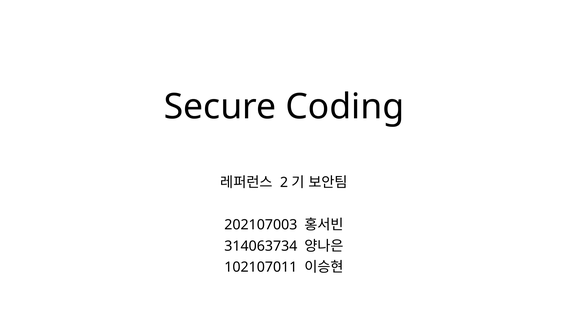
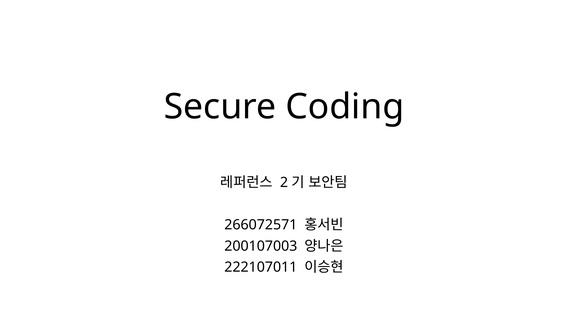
202107003: 202107003 -> 266072571
314063734: 314063734 -> 200107003
102107011: 102107011 -> 222107011
